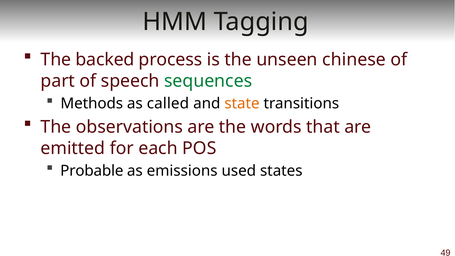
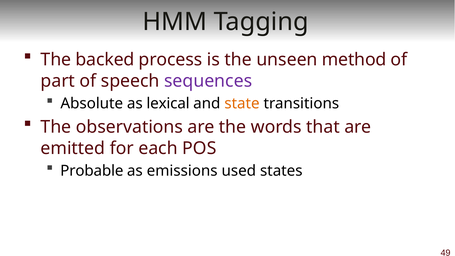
chinese: chinese -> method
sequences colour: green -> purple
Methods: Methods -> Absolute
called: called -> lexical
